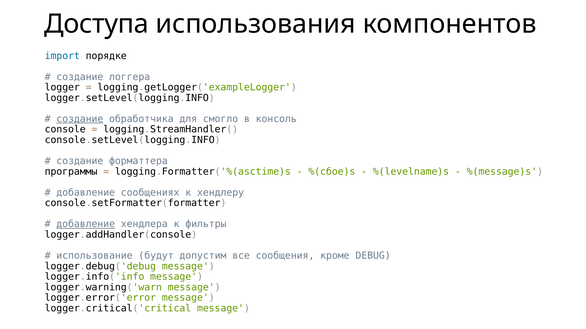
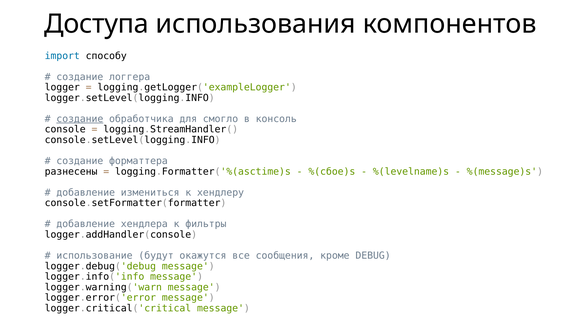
порядке: порядке -> способу
программы: программы -> разнесены
сообщениях: сообщениях -> измениться
добавление at (86, 225) underline: present -> none
допустим: допустим -> окажутся
